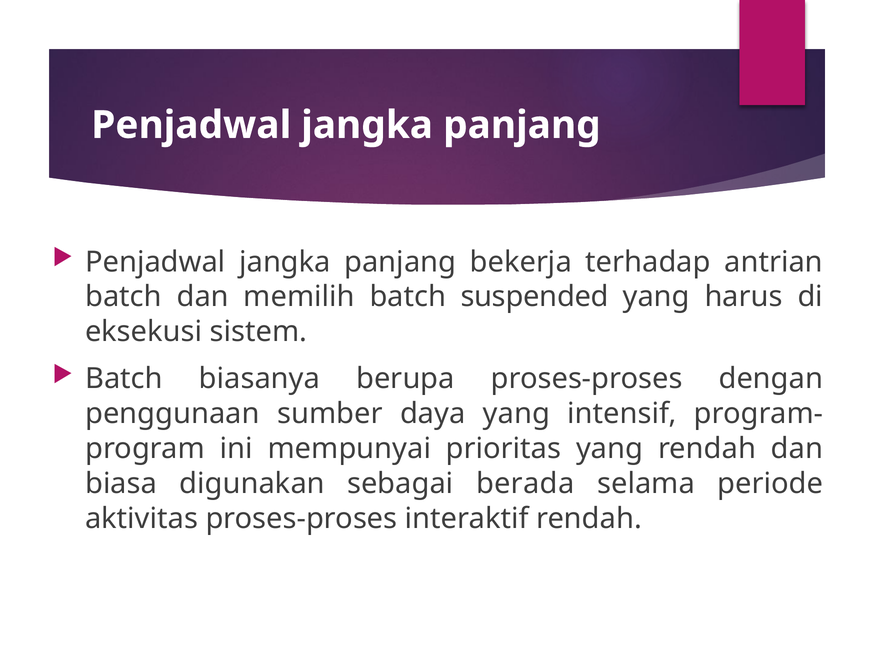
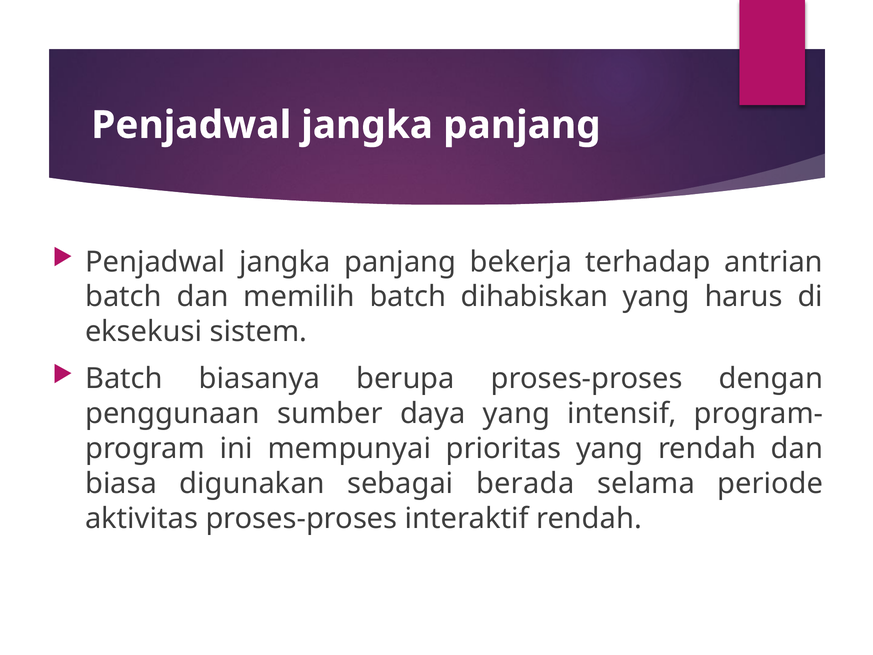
suspended: suspended -> dihabiskan
